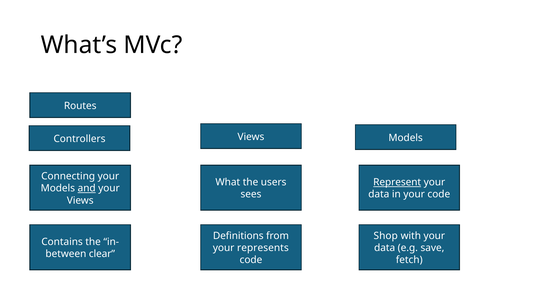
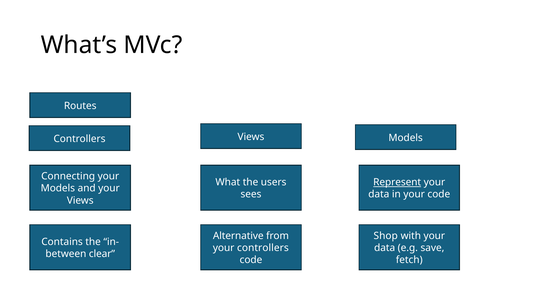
and underline: present -> none
Definitions: Definitions -> Alternative
your represents: represents -> controllers
